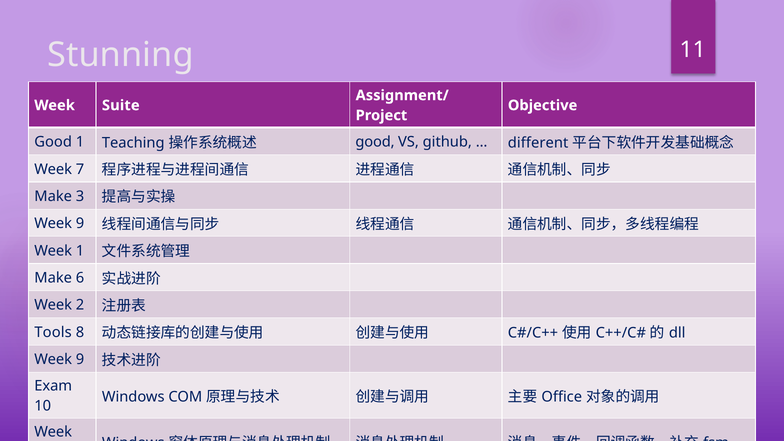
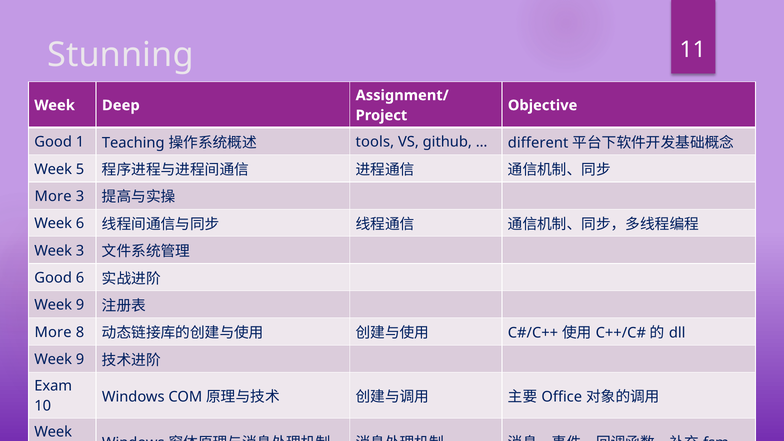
Suite: Suite -> Deep
good at (375, 142): good -> tools
7: 7 -> 5
Make at (53, 196): Make -> More
9 at (80, 224): 9 -> 6
Week 1: 1 -> 3
Make at (53, 278): Make -> Good
2 at (80, 305): 2 -> 9
Tools at (53, 332): Tools -> More
